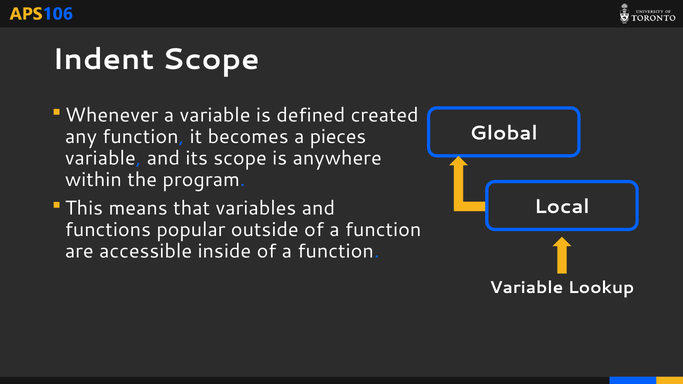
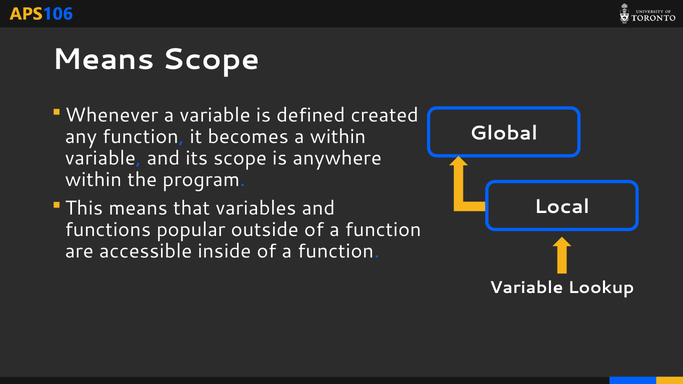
Indent at (103, 59): Indent -> Means
a pieces: pieces -> within
